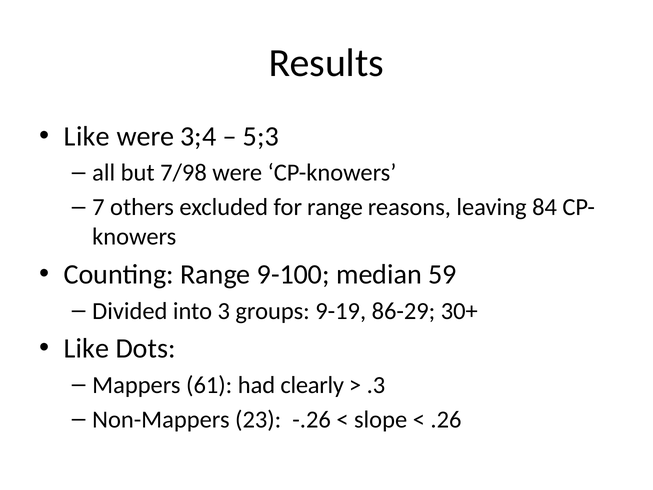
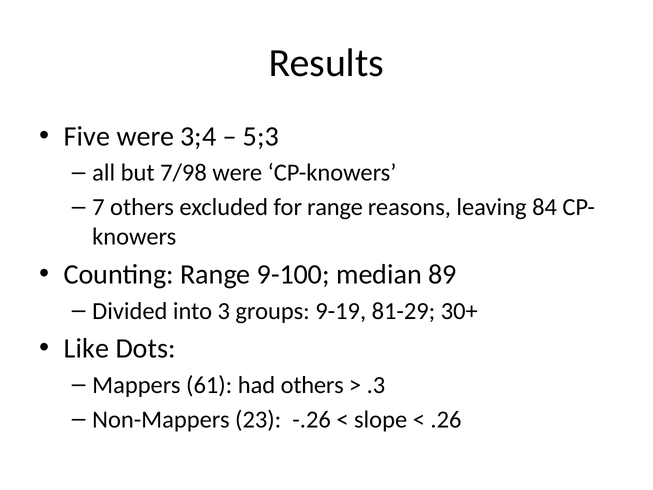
Like at (87, 136): Like -> Five
59: 59 -> 89
86-29: 86-29 -> 81-29
had clearly: clearly -> others
